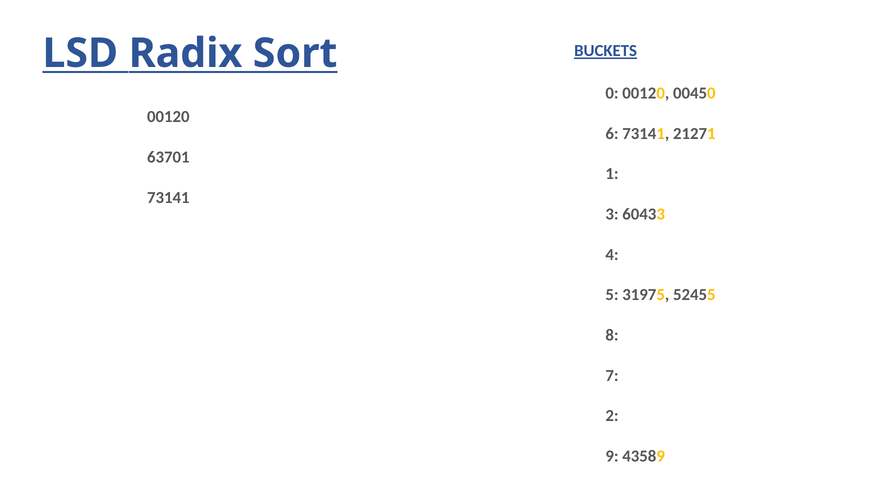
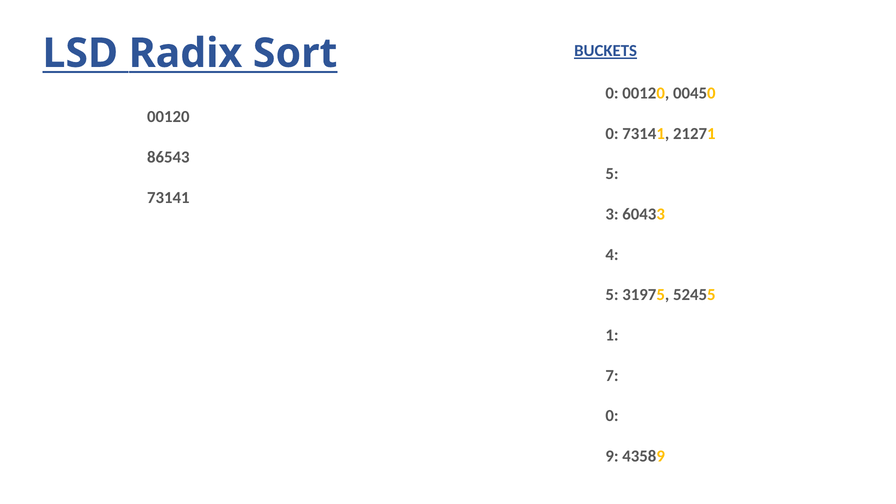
6 at (612, 134): 6 -> 0
63701: 63701 -> 86543
1 at (612, 174): 1 -> 5
8: 8 -> 1
2 at (612, 416): 2 -> 0
